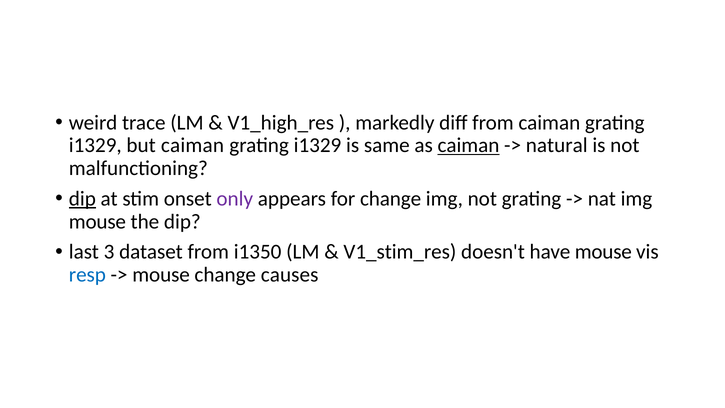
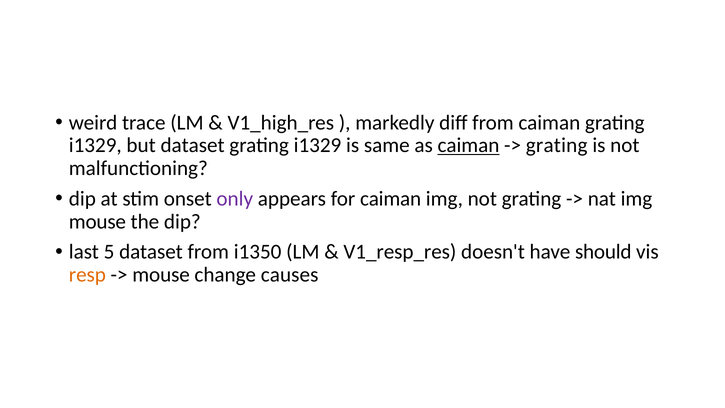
but caiman: caiman -> dataset
natural at (557, 145): natural -> grating
dip at (82, 199) underline: present -> none
for change: change -> caiman
3: 3 -> 5
V1_stim_res: V1_stim_res -> V1_resp_res
have mouse: mouse -> should
resp colour: blue -> orange
